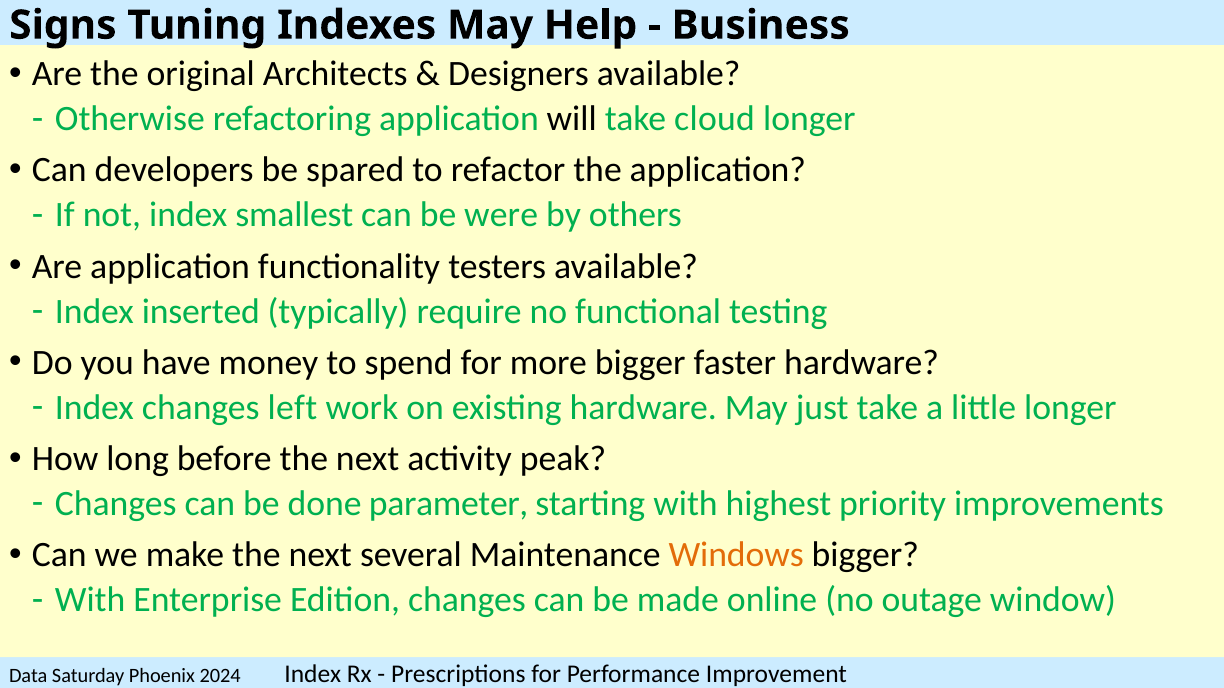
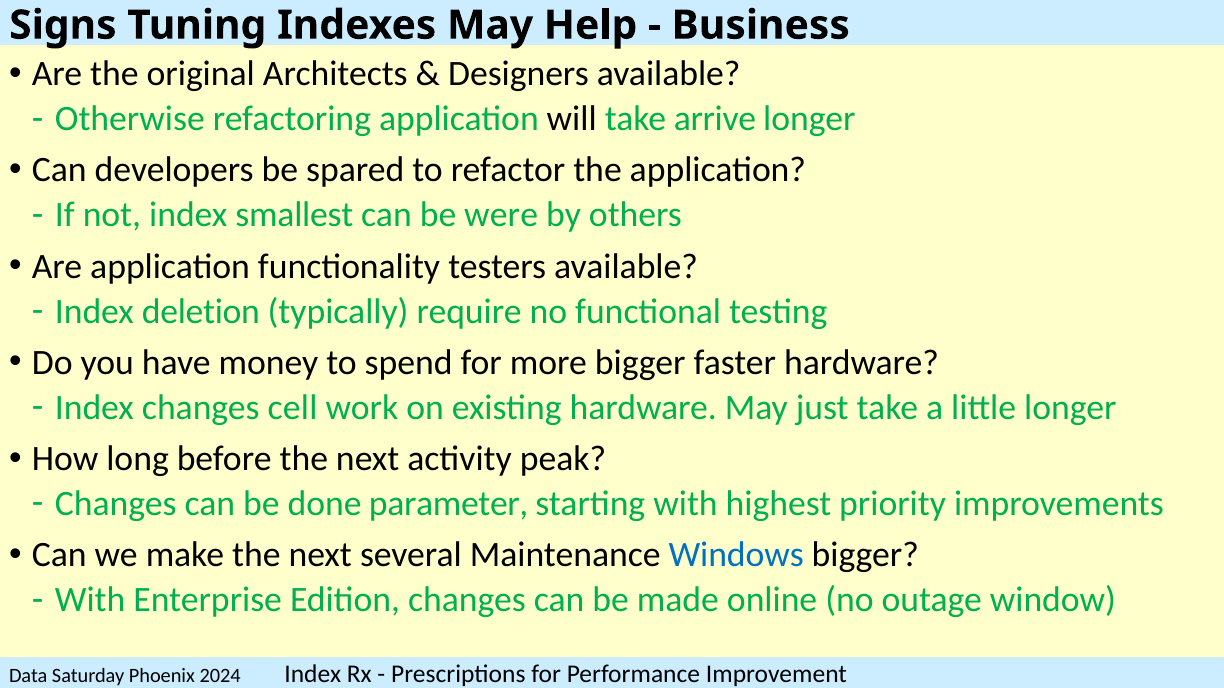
cloud: cloud -> arrive
inserted: inserted -> deletion
left: left -> cell
Windows colour: orange -> blue
